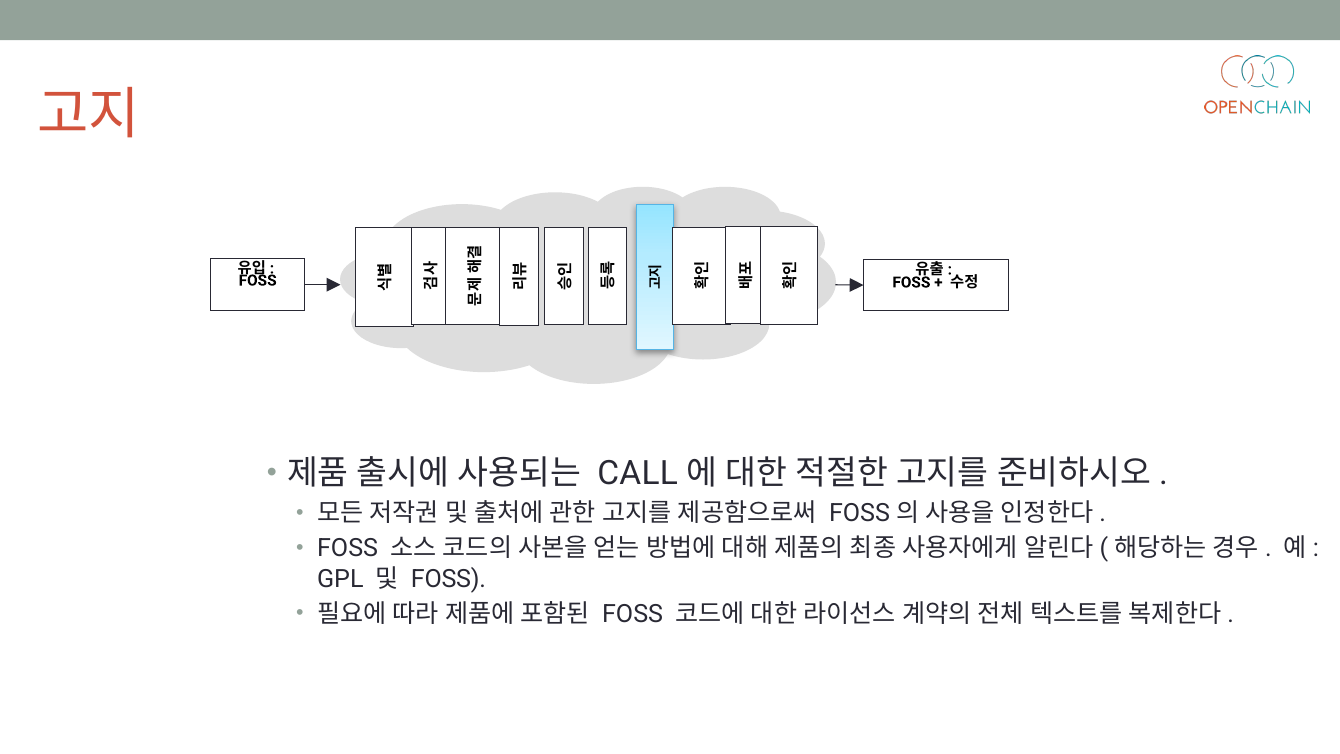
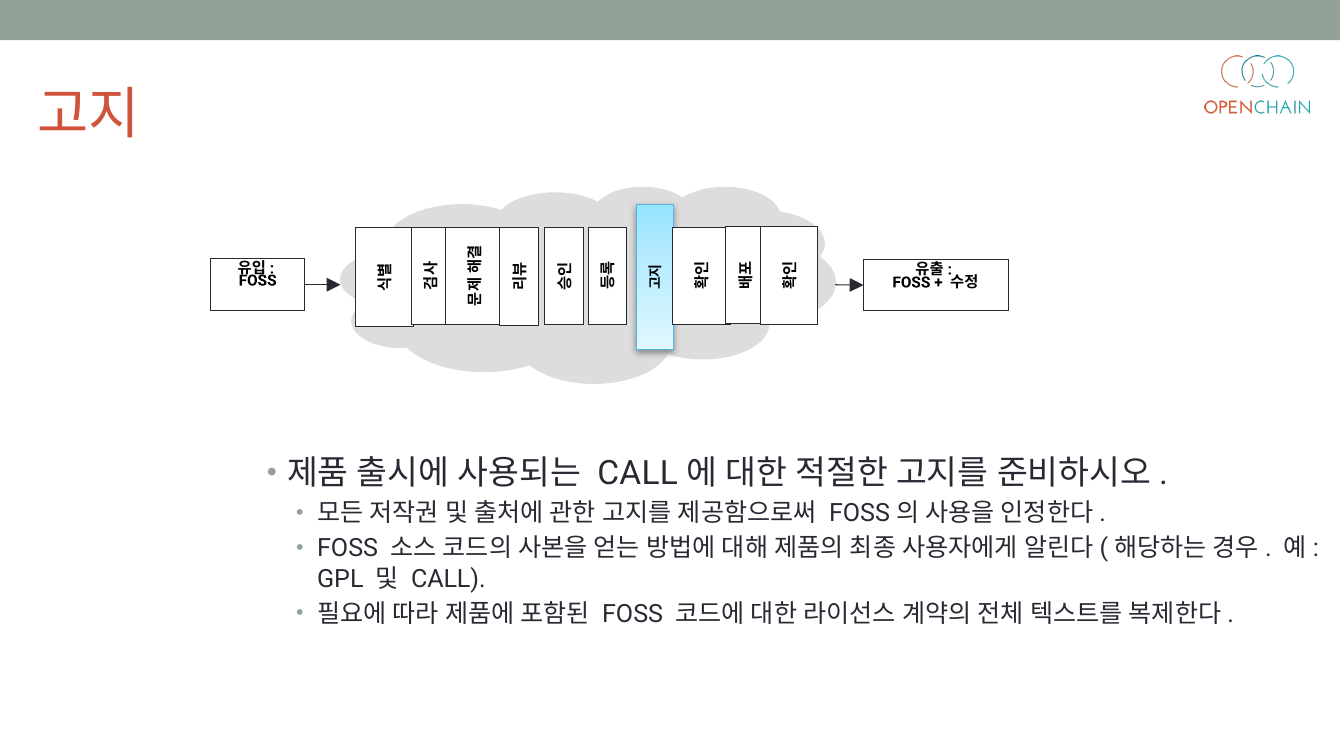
FOSS at (448, 579): FOSS -> CALL
